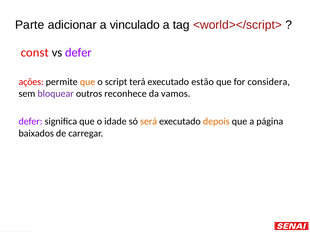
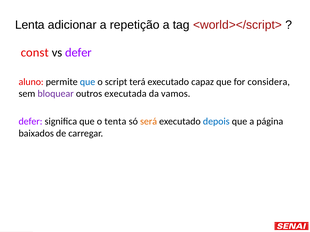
Parte: Parte -> Lenta
vinculado: vinculado -> repetição
ações: ações -> aluno
que at (88, 82) colour: orange -> blue
estão: estão -> capaz
reconhece: reconhece -> executada
idade: idade -> tenta
depois colour: orange -> blue
